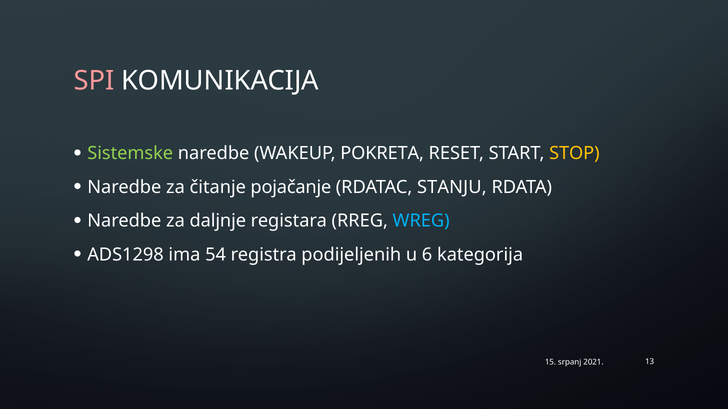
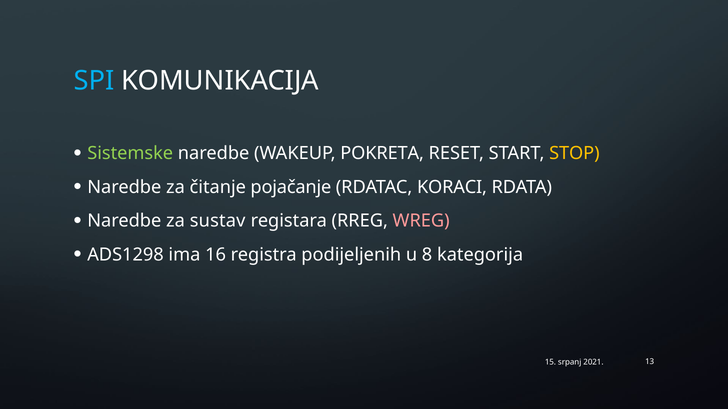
SPI colour: pink -> light blue
STANJU: STANJU -> KORACI
daljnje: daljnje -> sustav
WREG colour: light blue -> pink
54: 54 -> 16
6: 6 -> 8
